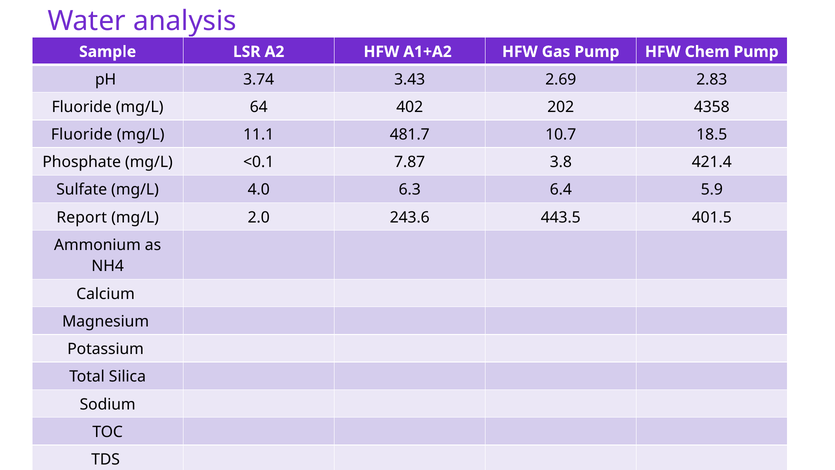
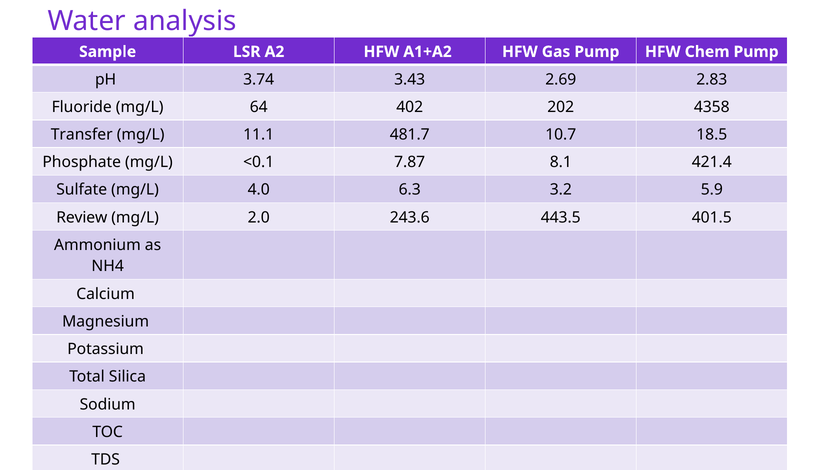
Fluoride at (82, 134): Fluoride -> Transfer
3.8: 3.8 -> 8.1
6.4: 6.4 -> 3.2
Report: Report -> Review
